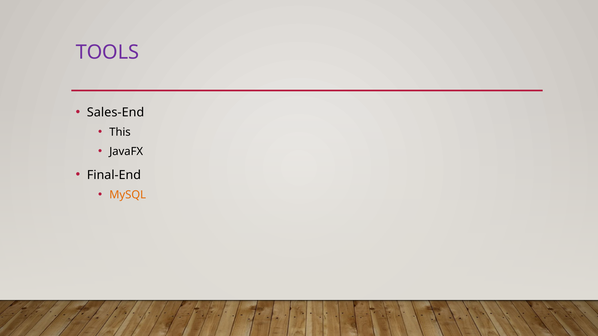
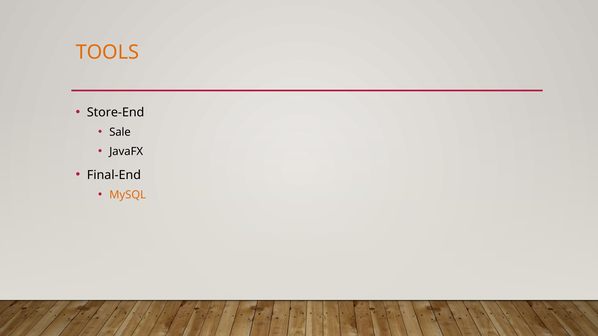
TOOLS colour: purple -> orange
Sales-End: Sales-End -> Store-End
This: This -> Sale
